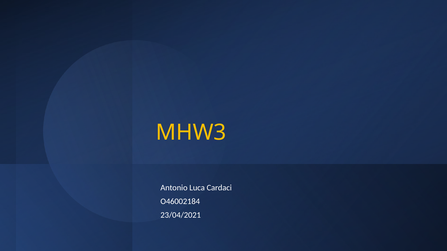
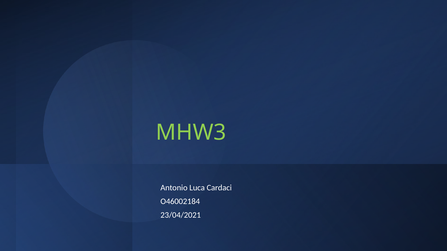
MHW3 colour: yellow -> light green
